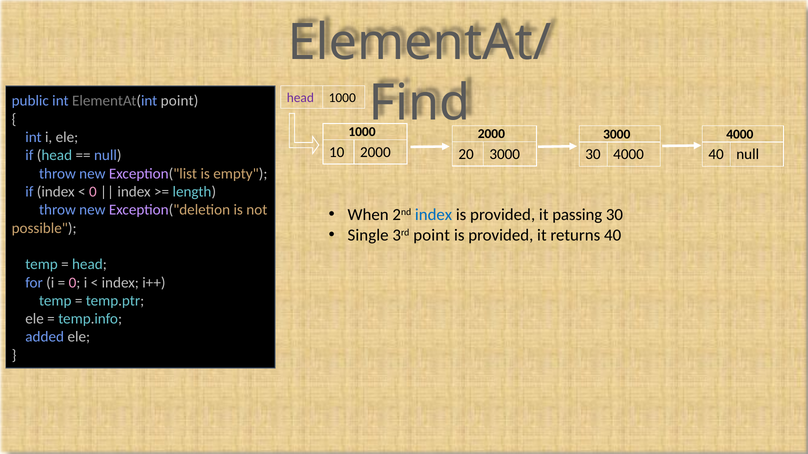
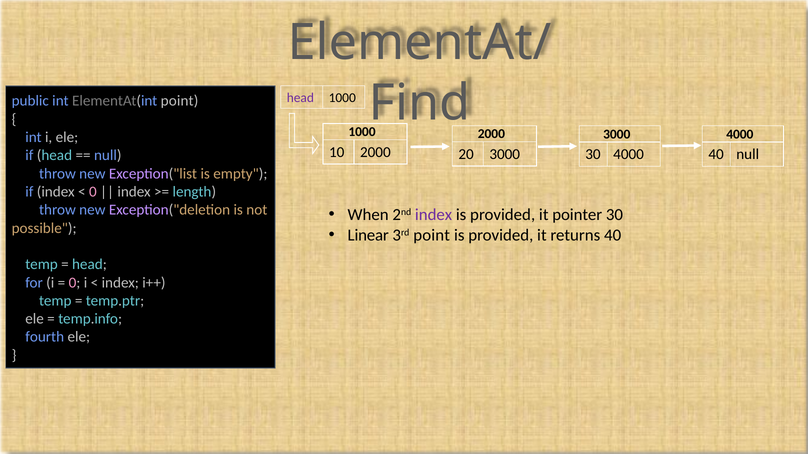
index at (434, 215) colour: blue -> purple
passing: passing -> pointer
Single: Single -> Linear
added: added -> fourth
